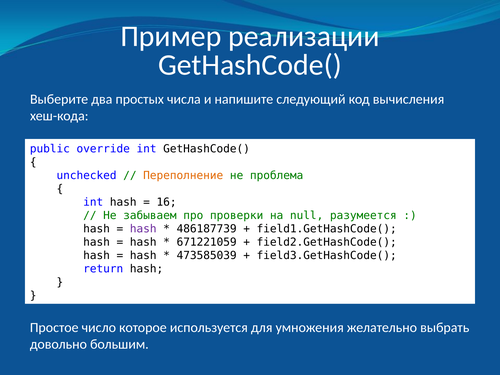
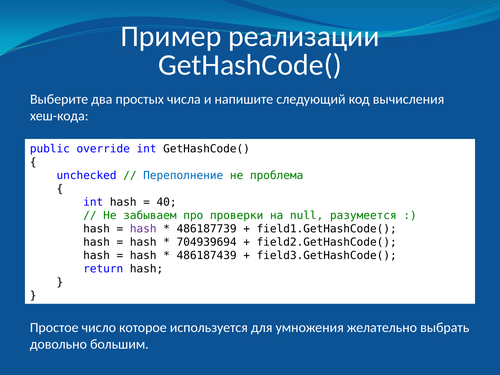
Переполнение colour: orange -> blue
16: 16 -> 40
671221059: 671221059 -> 704939694
473585039: 473585039 -> 486187439
